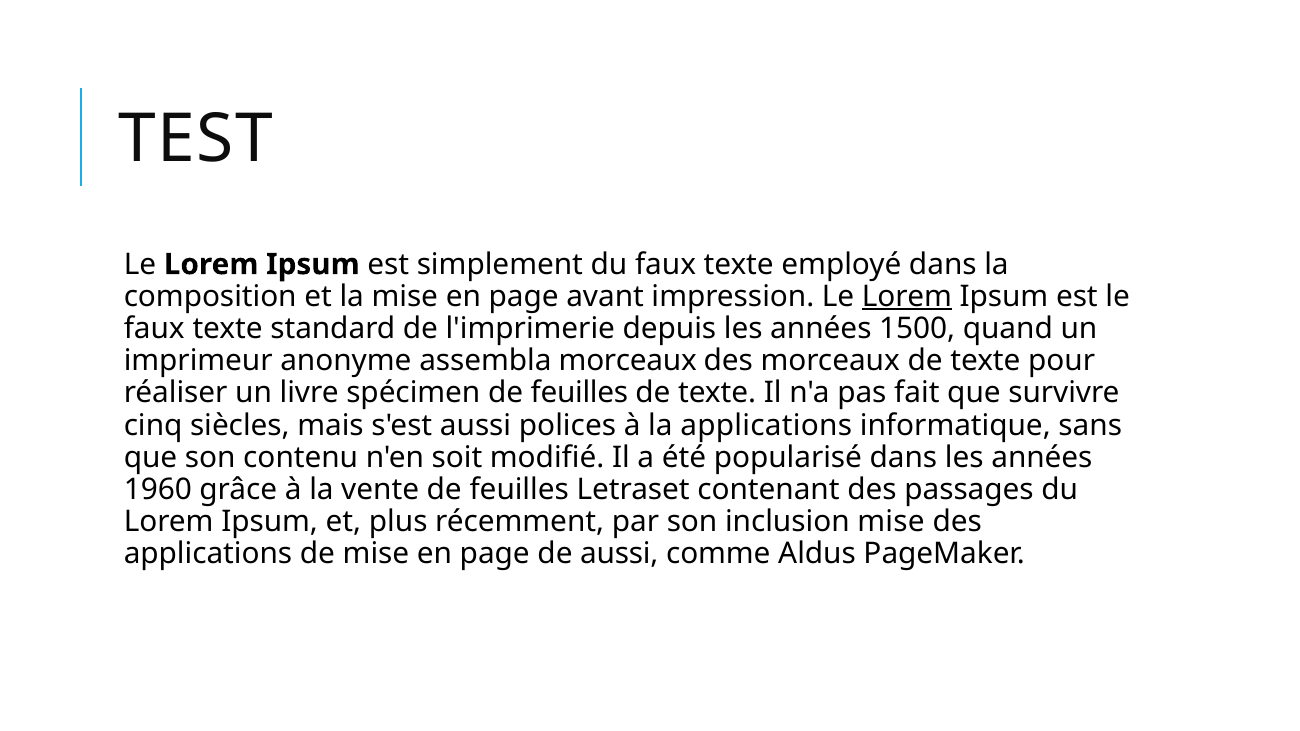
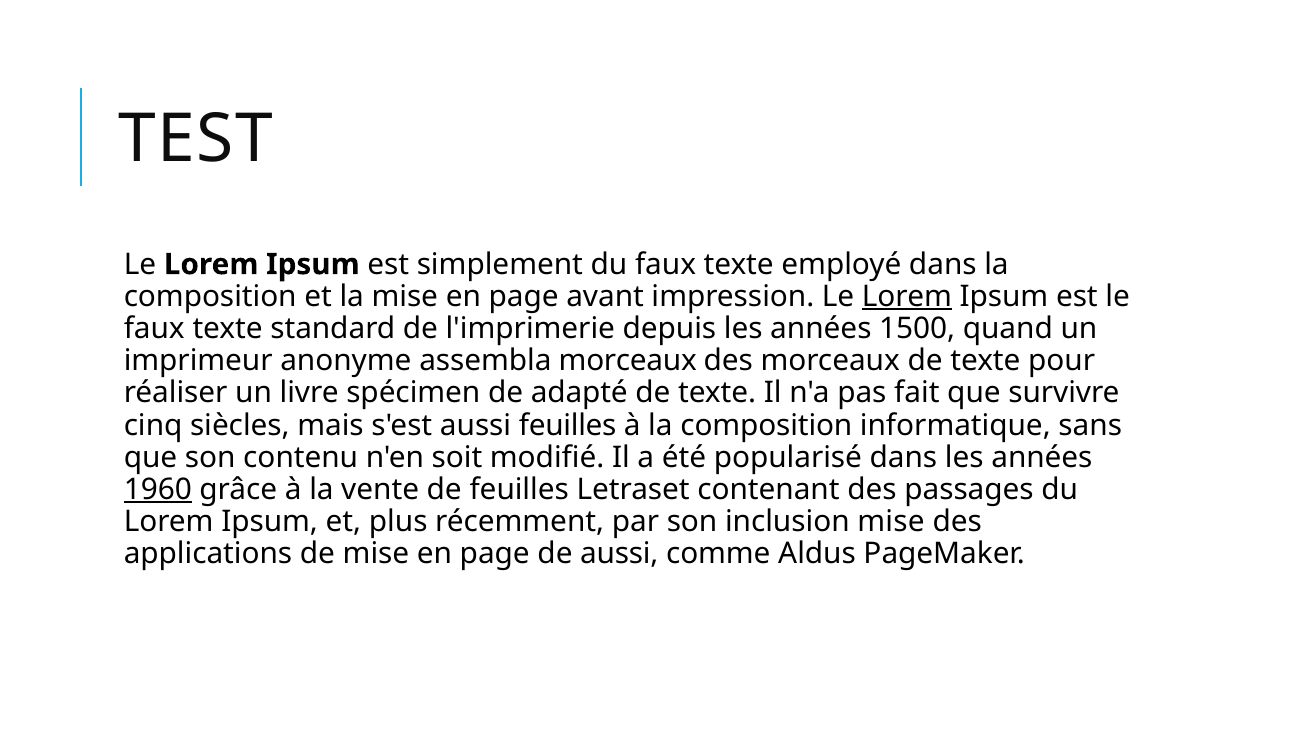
spécimen de feuilles: feuilles -> adapté
aussi polices: polices -> feuilles
à la applications: applications -> composition
1960 underline: none -> present
